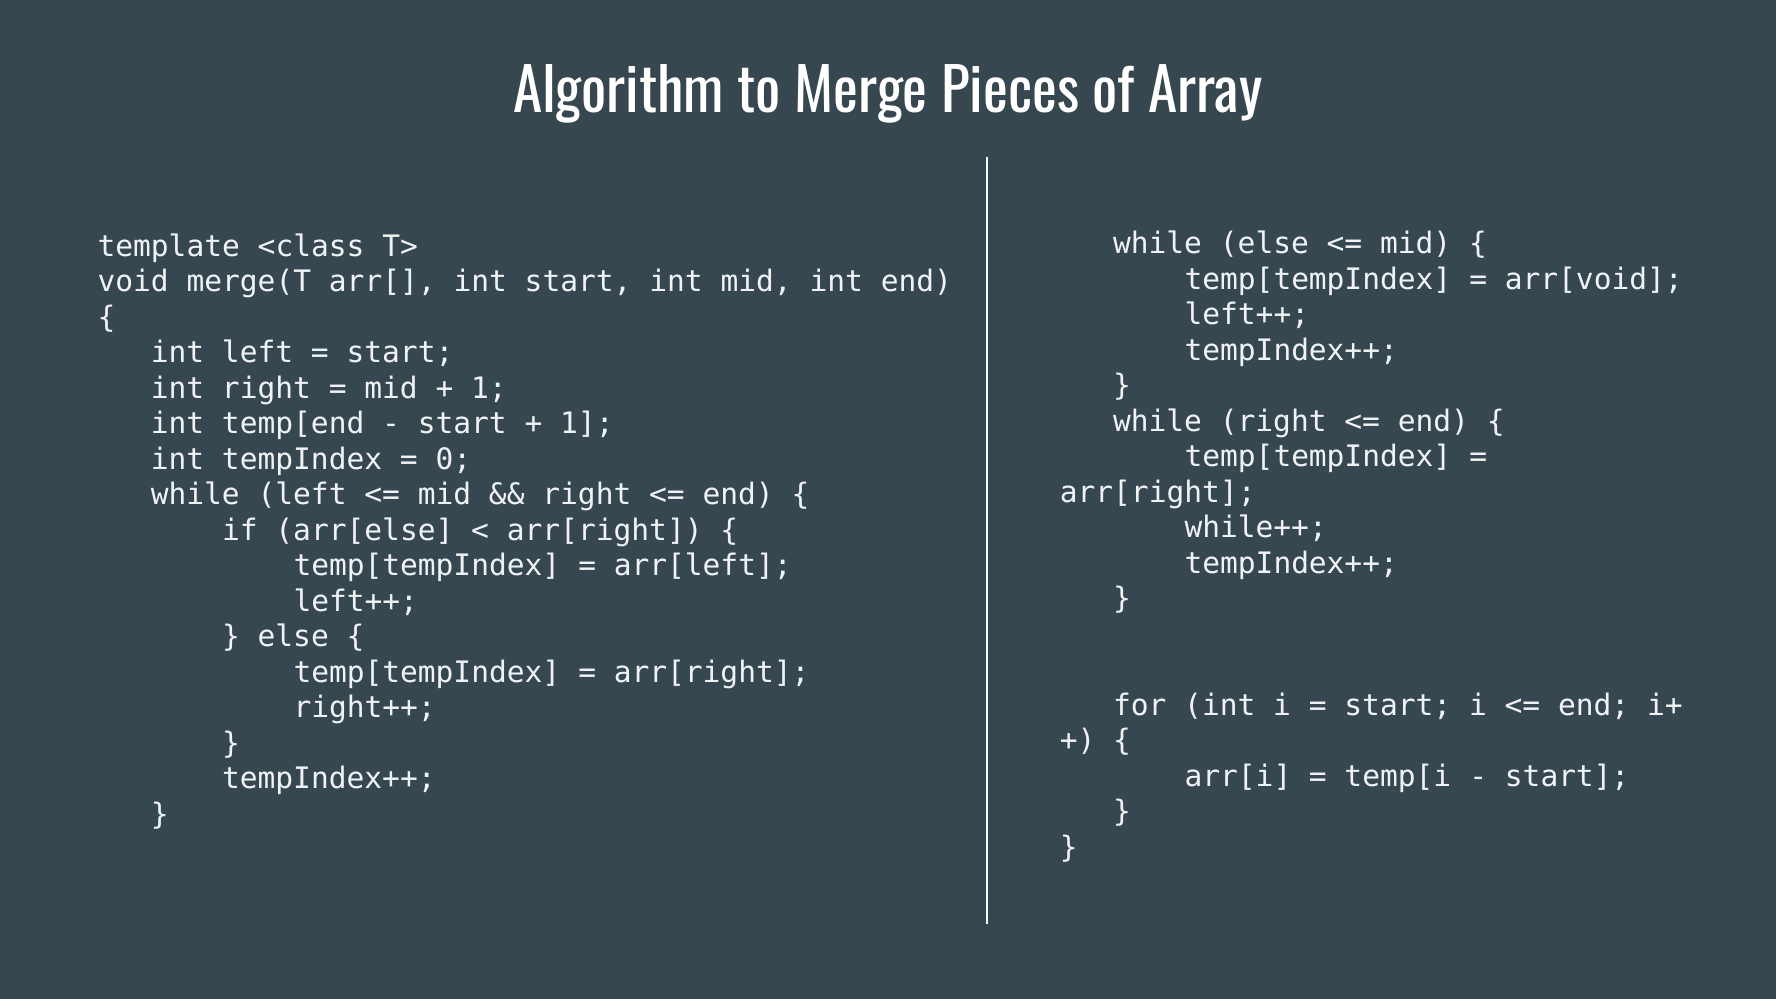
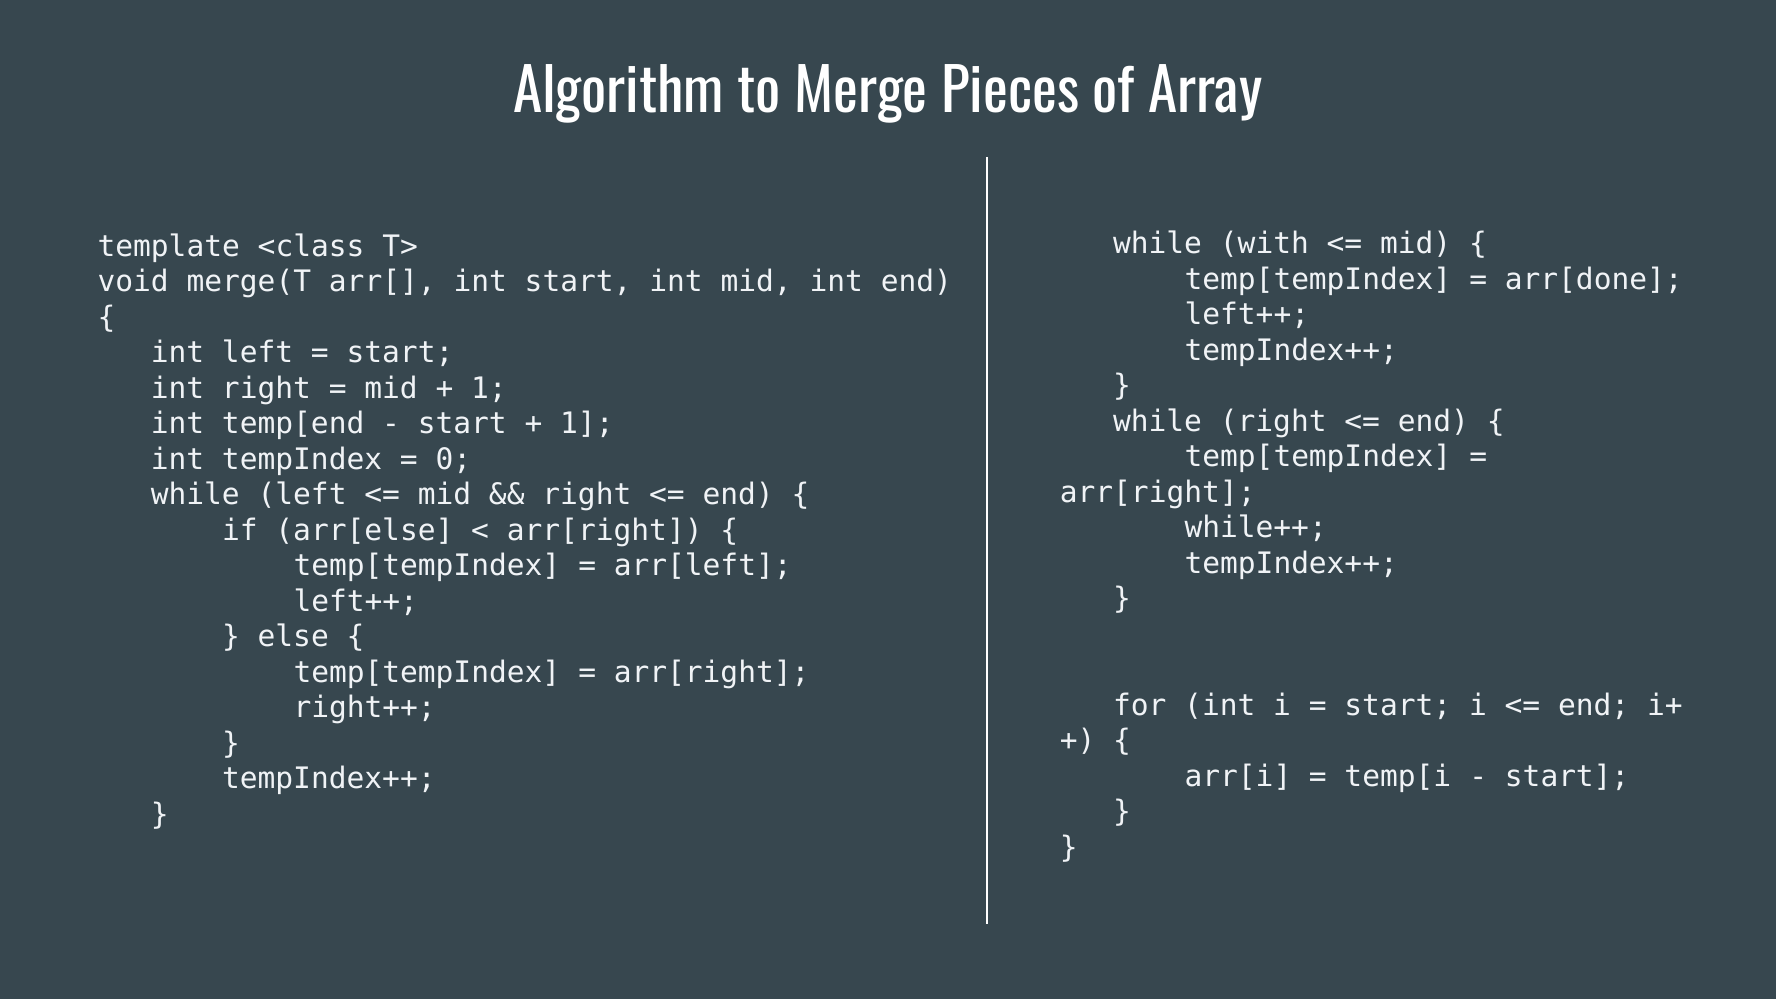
while else: else -> with
arr[void: arr[void -> arr[done
